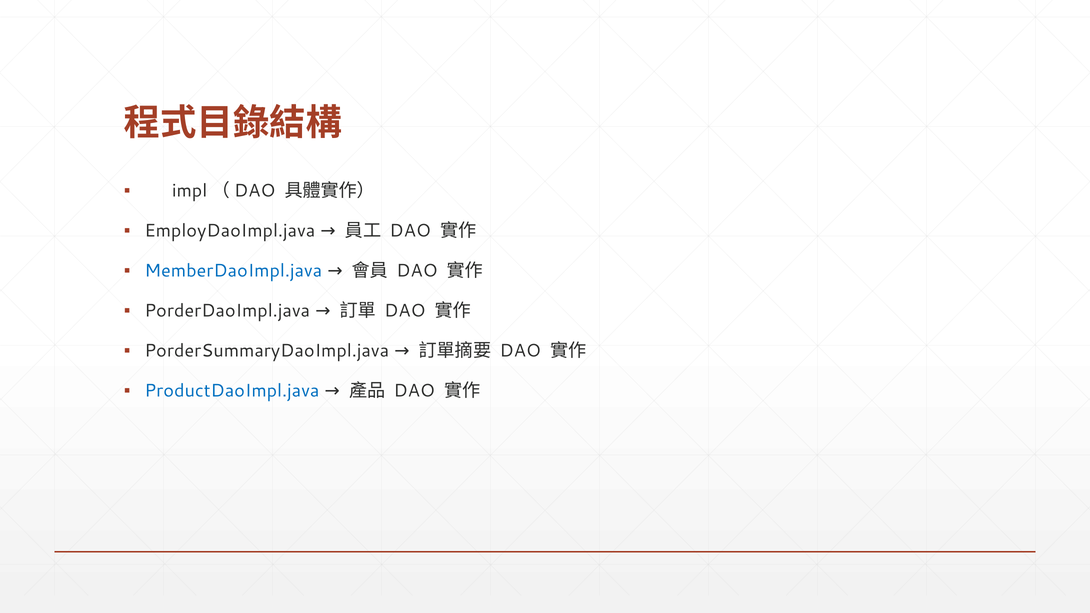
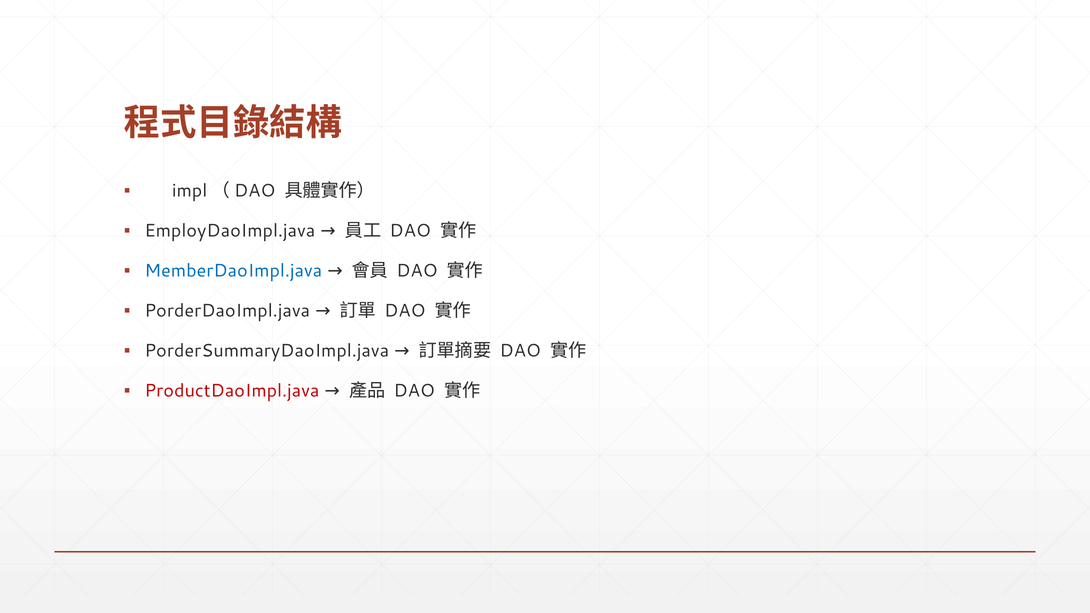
ProductDaoImpl.java colour: blue -> red
